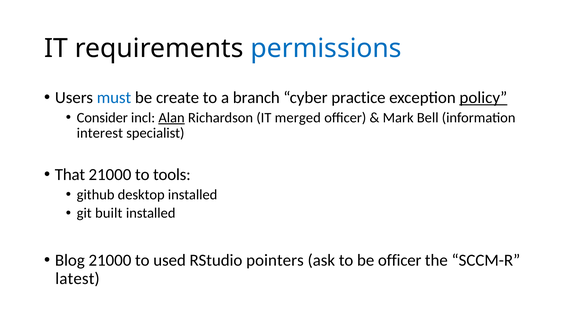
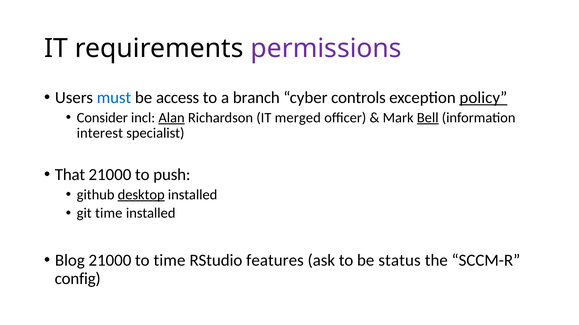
permissions colour: blue -> purple
create: create -> access
practice: practice -> controls
Bell underline: none -> present
tools: tools -> push
desktop underline: none -> present
git built: built -> time
to used: used -> time
pointers: pointers -> features
be officer: officer -> status
latest: latest -> config
